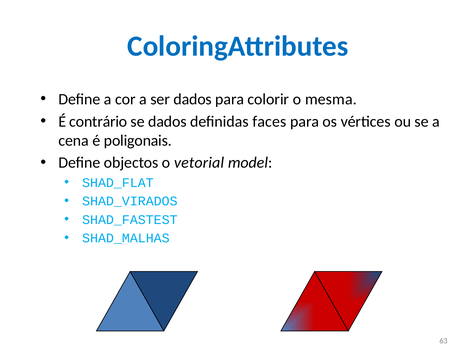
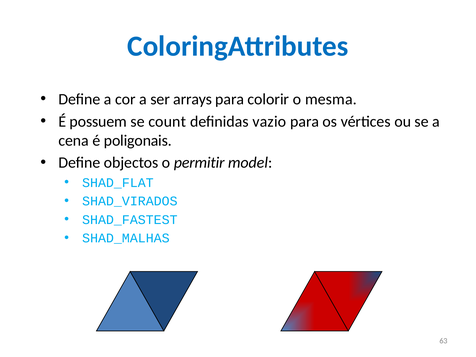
ser dados: dados -> arrays
contrário: contrário -> possuem
se dados: dados -> count
faces: faces -> vazio
vetorial: vetorial -> permitir
